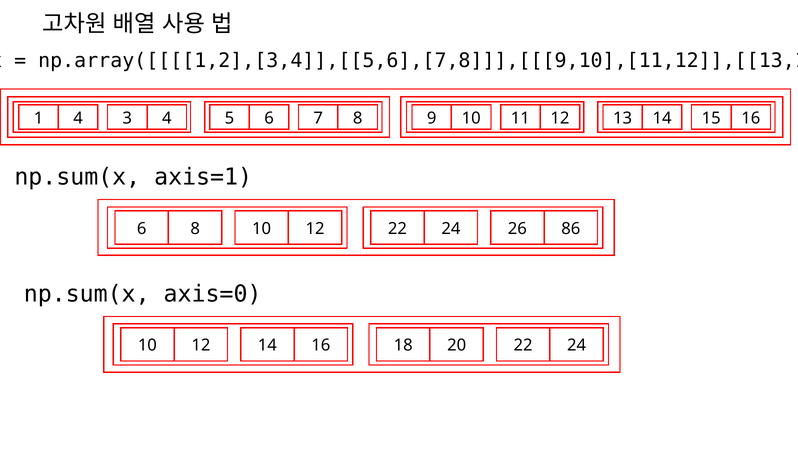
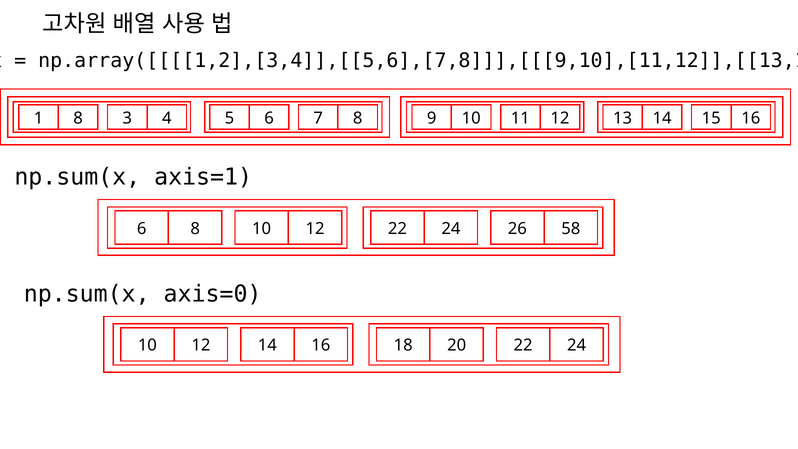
1 4: 4 -> 8
86: 86 -> 58
